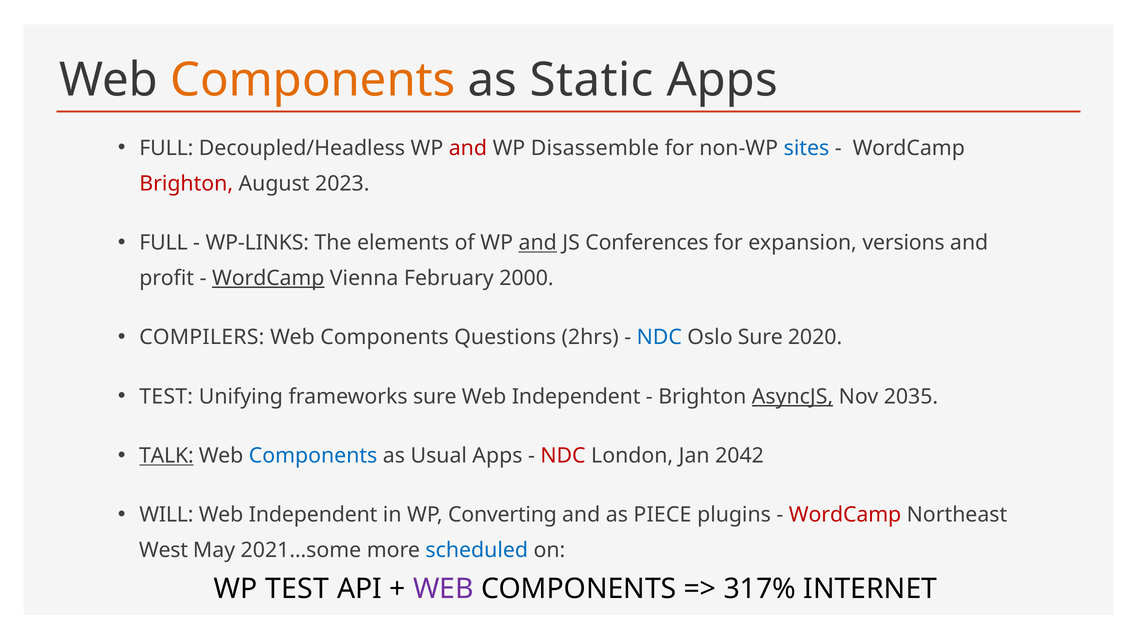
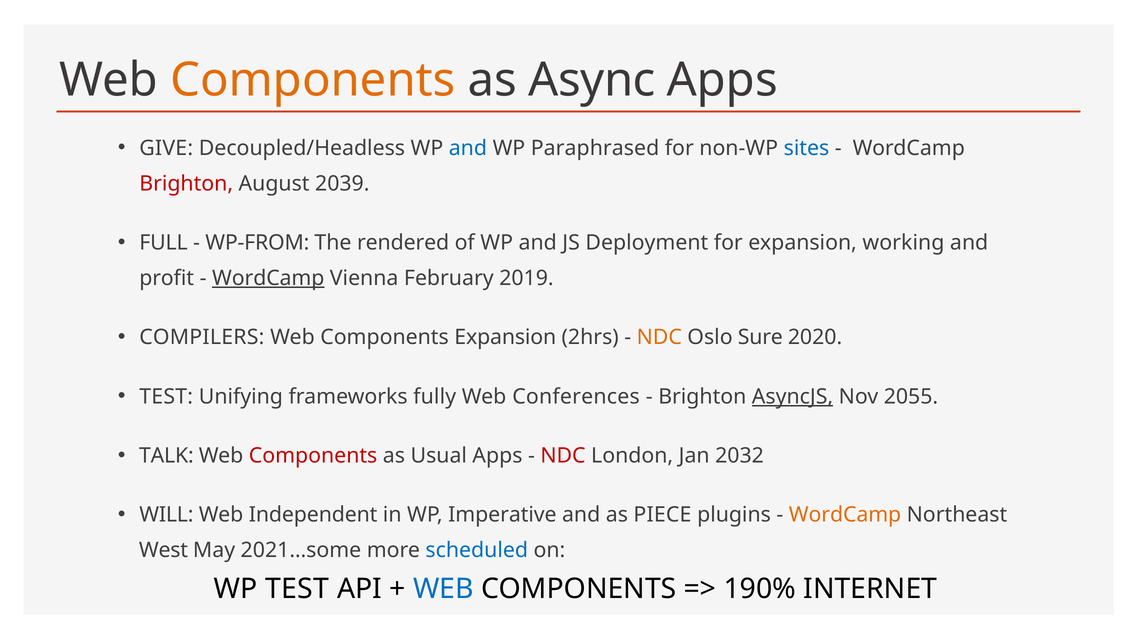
Static: Static -> Async
FULL at (166, 148): FULL -> GIVE
and at (468, 148) colour: red -> blue
Disassemble: Disassemble -> Paraphrased
2023: 2023 -> 2039
WP-LINKS: WP-LINKS -> WP-FROM
elements: elements -> rendered
and at (538, 243) underline: present -> none
Conferences: Conferences -> Deployment
versions: versions -> working
2000: 2000 -> 2019
Components Questions: Questions -> Expansion
NDC at (659, 338) colour: blue -> orange
frameworks sure: sure -> fully
Independent at (576, 397): Independent -> Conferences
2035: 2035 -> 2055
TALK underline: present -> none
Components at (313, 456) colour: blue -> red
2042: 2042 -> 2032
Converting: Converting -> Imperative
WordCamp at (845, 515) colour: red -> orange
WEB at (443, 589) colour: purple -> blue
317%: 317% -> 190%
